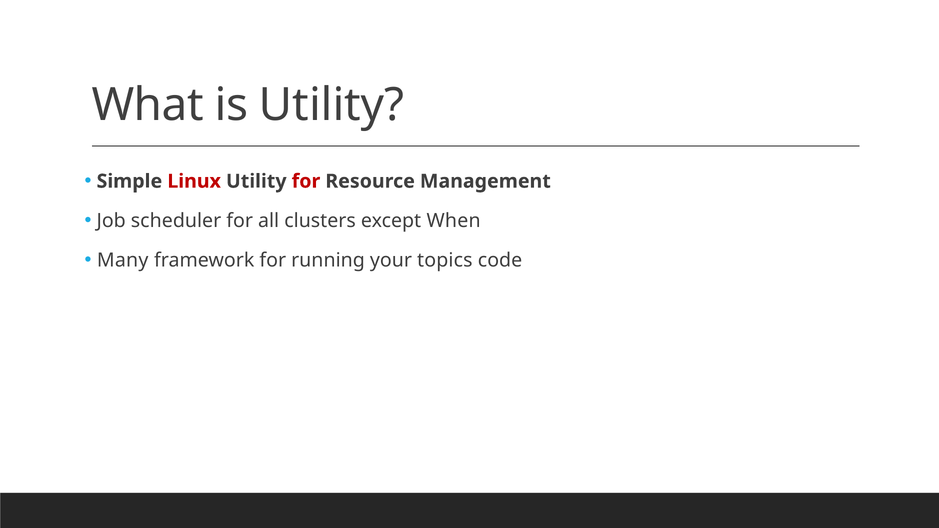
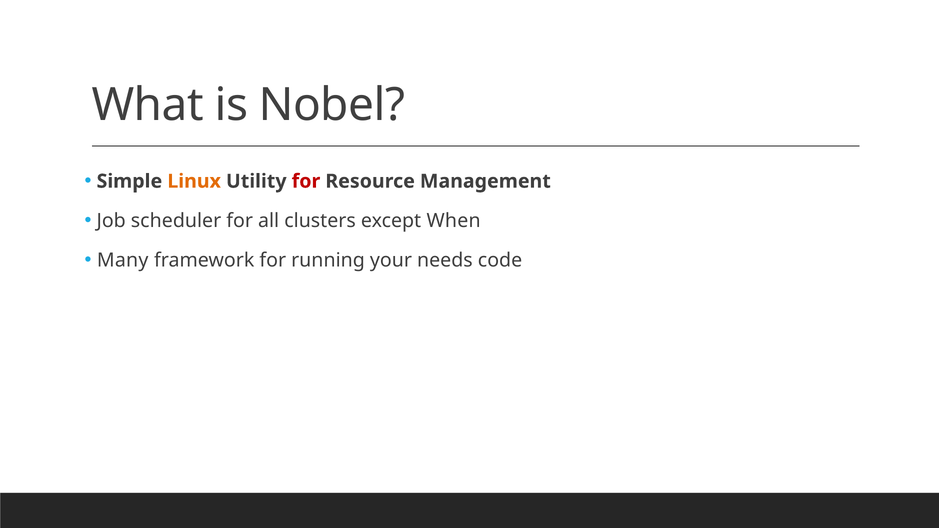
is Utility: Utility -> Nobel
Linux colour: red -> orange
topics: topics -> needs
